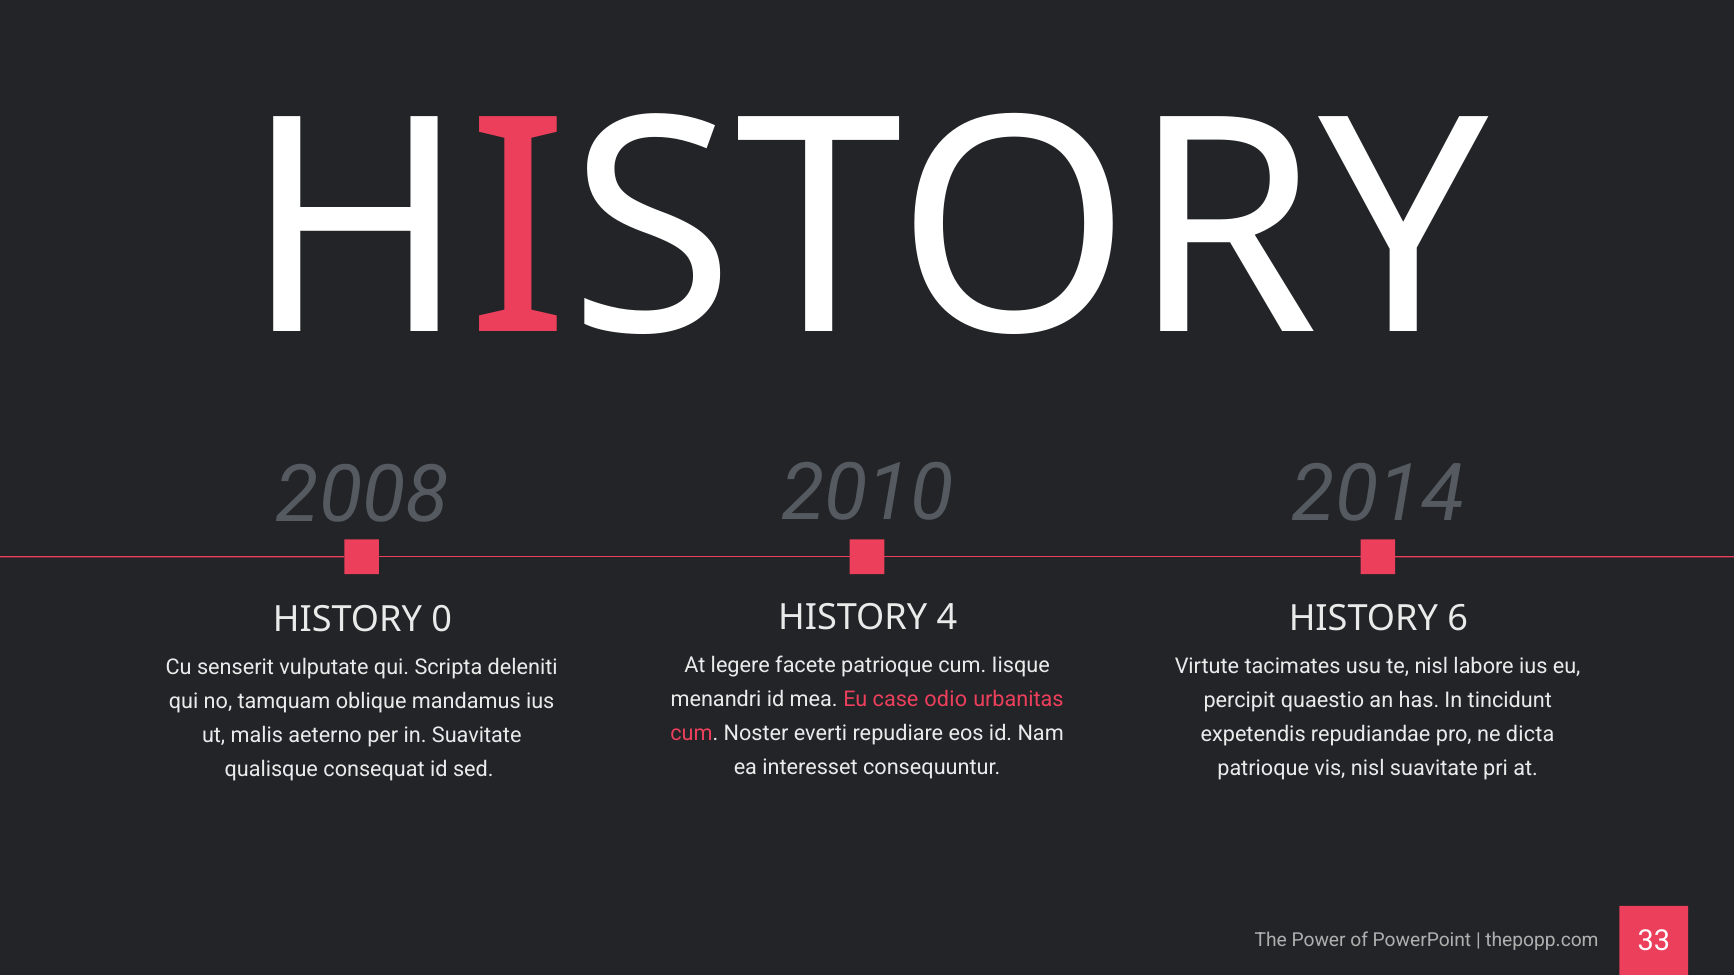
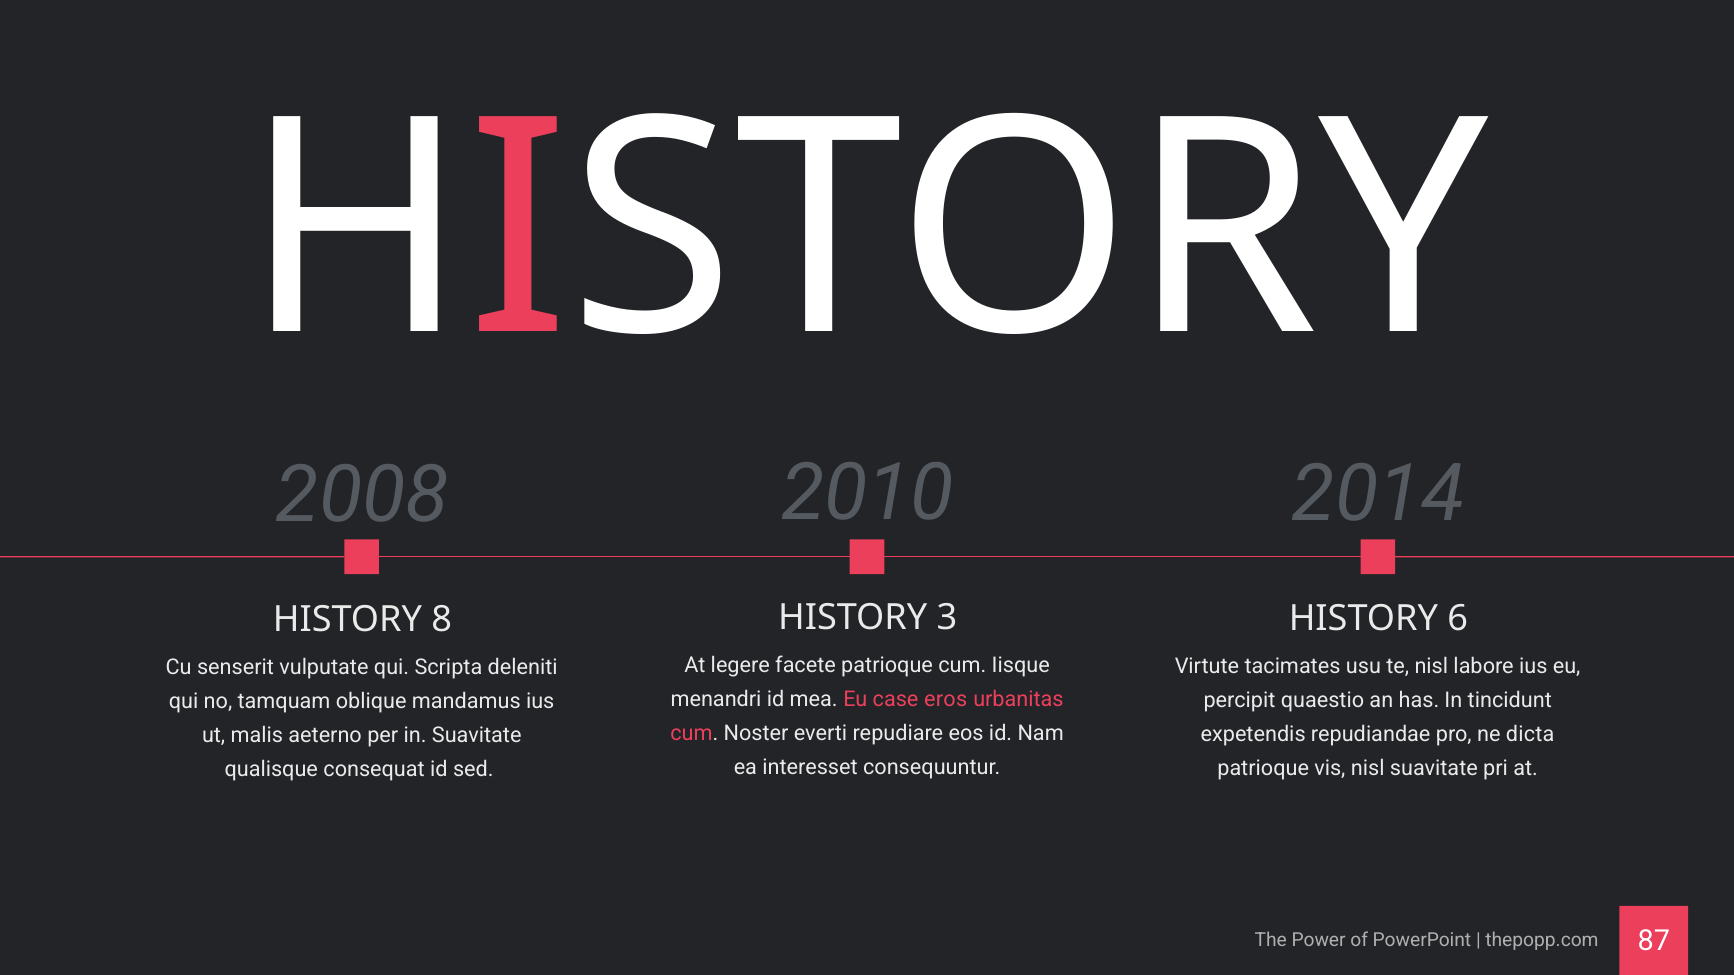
4: 4 -> 3
0: 0 -> 8
odio: odio -> eros
33: 33 -> 87
